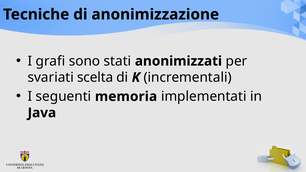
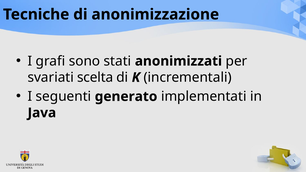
memoria: memoria -> generato
